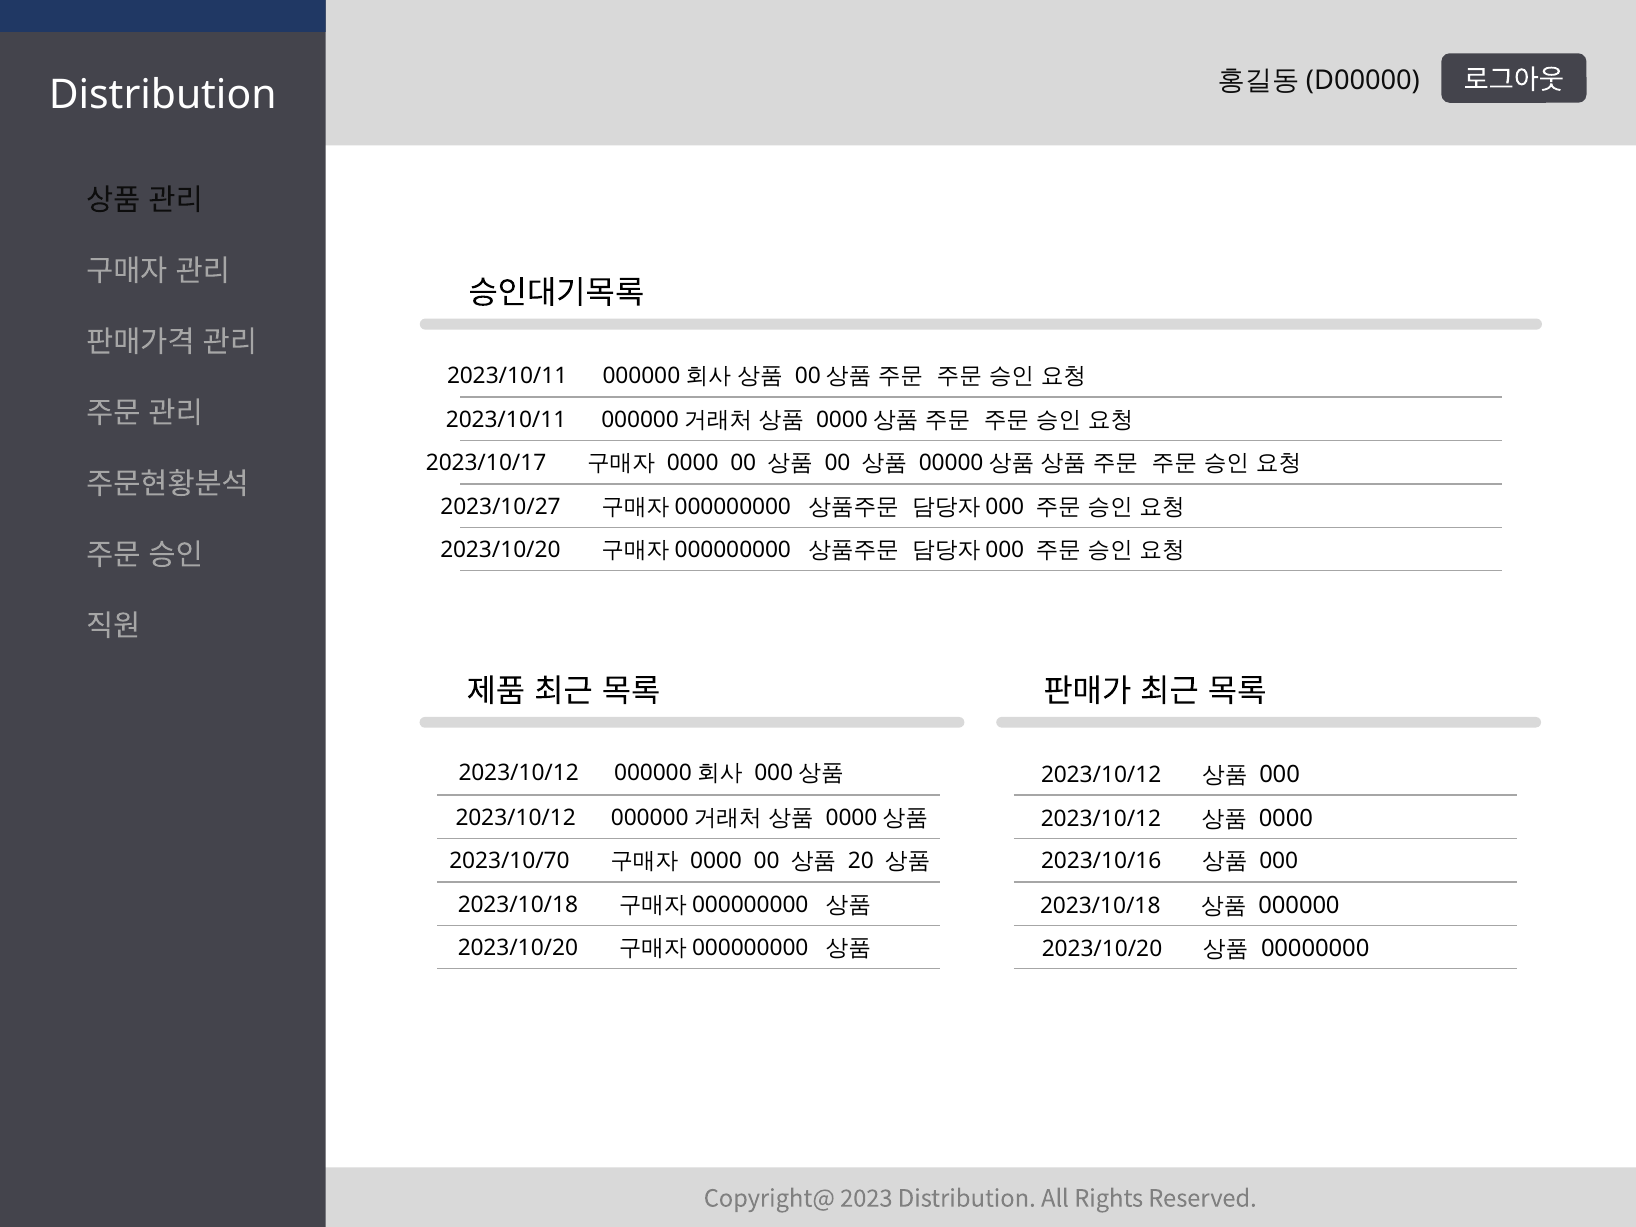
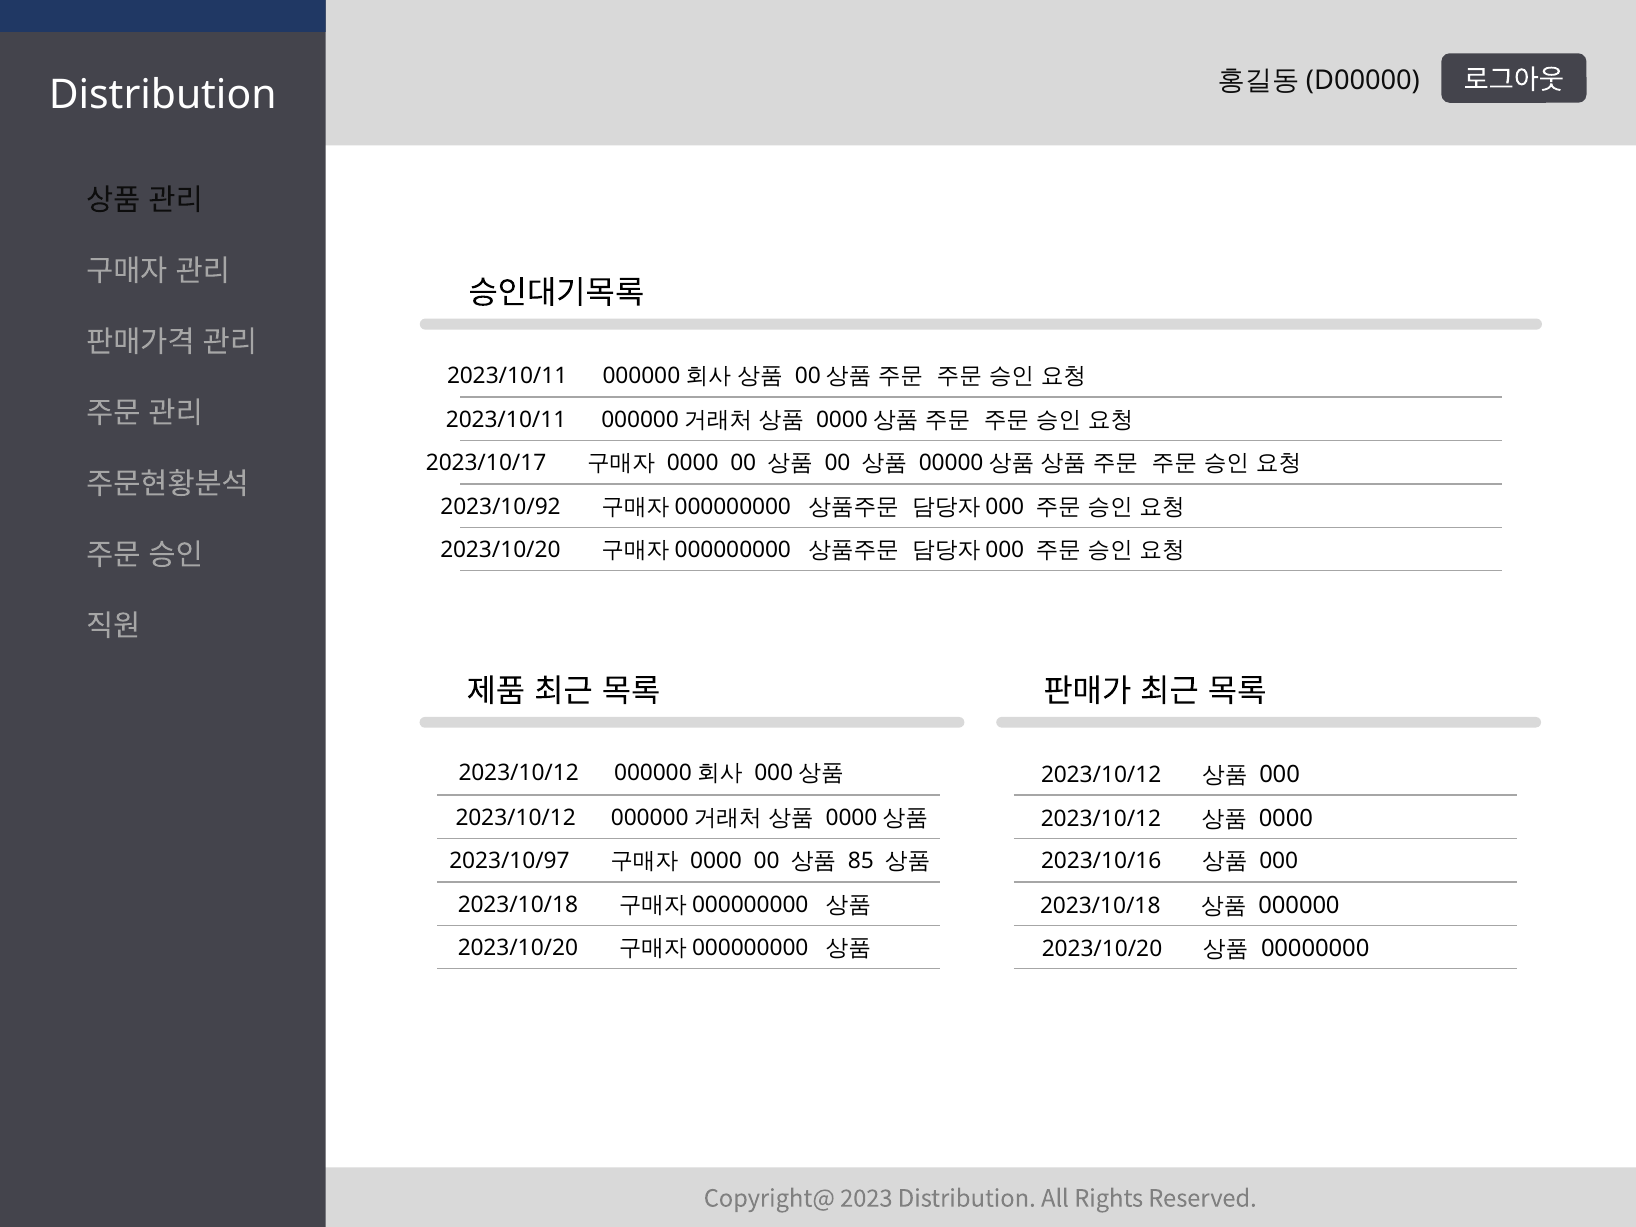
2023/10/27: 2023/10/27 -> 2023/10/92
2023/10/70: 2023/10/70 -> 2023/10/97
20: 20 -> 85
